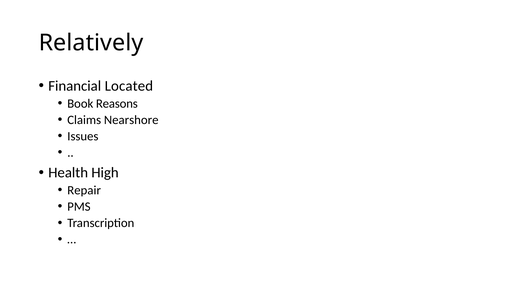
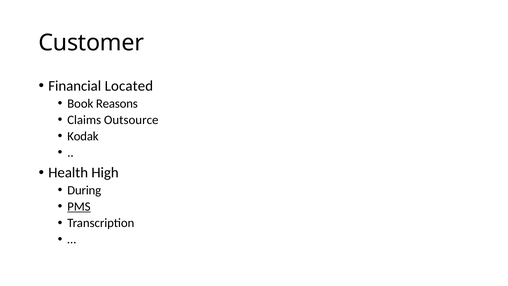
Relatively: Relatively -> Customer
Nearshore: Nearshore -> Outsource
Issues: Issues -> Kodak
Repair: Repair -> During
PMS underline: none -> present
